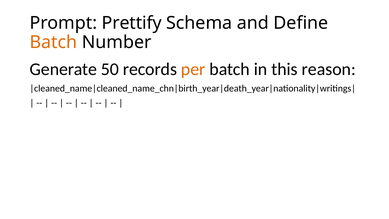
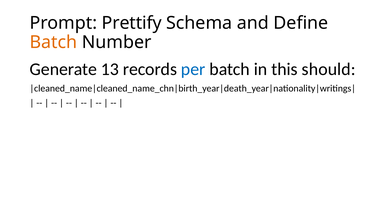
50: 50 -> 13
per colour: orange -> blue
reason: reason -> should
